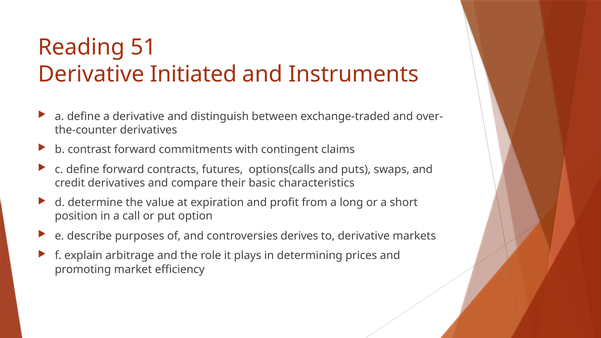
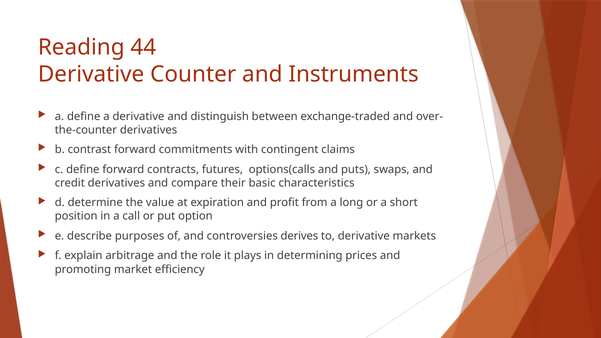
51: 51 -> 44
Initiated: Initiated -> Counter
